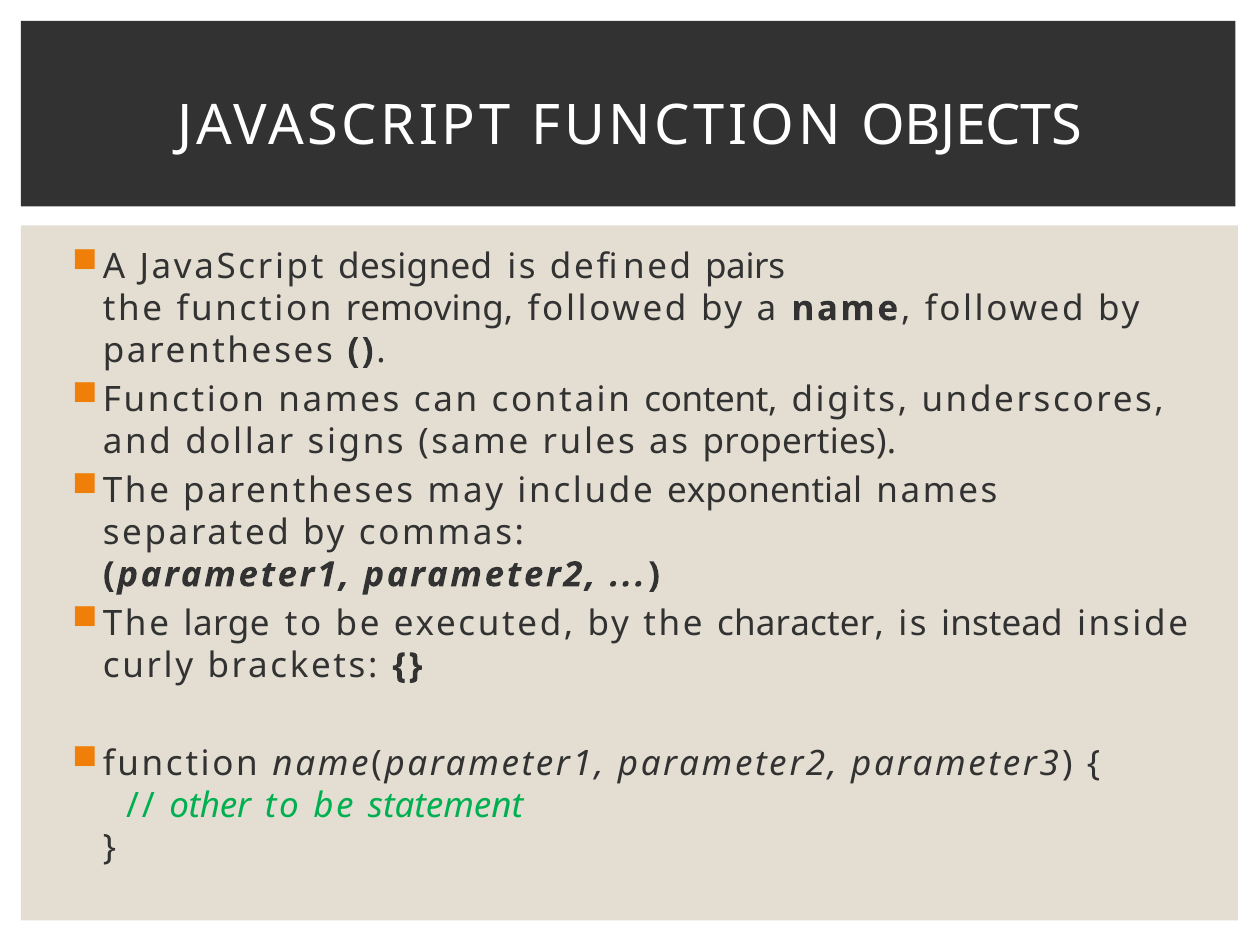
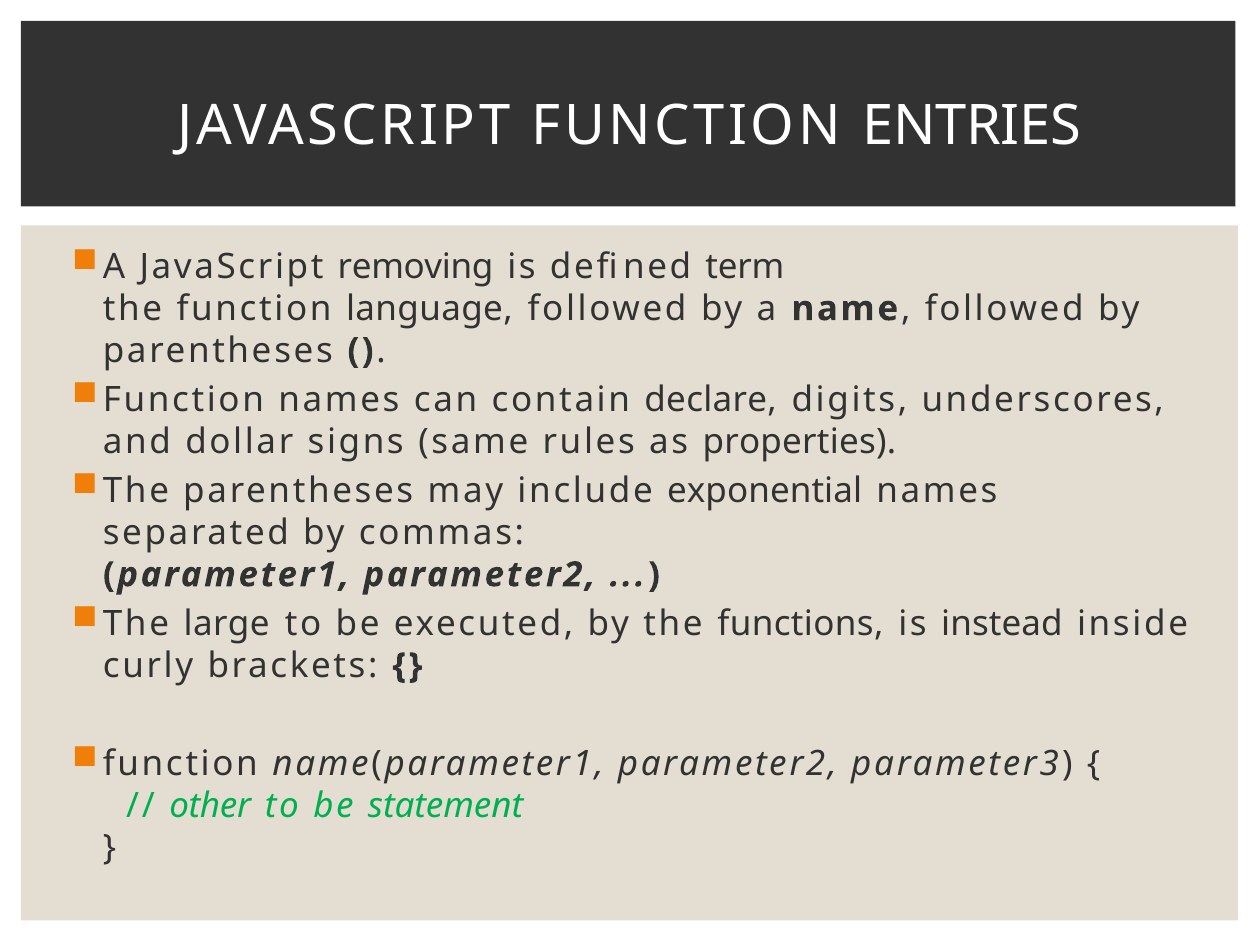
OBJECTS: OBJECTS -> ENTRIES
designed: designed -> removing
pairs: pairs -> term
removing: removing -> language
content: content -> declare
character: character -> functions
